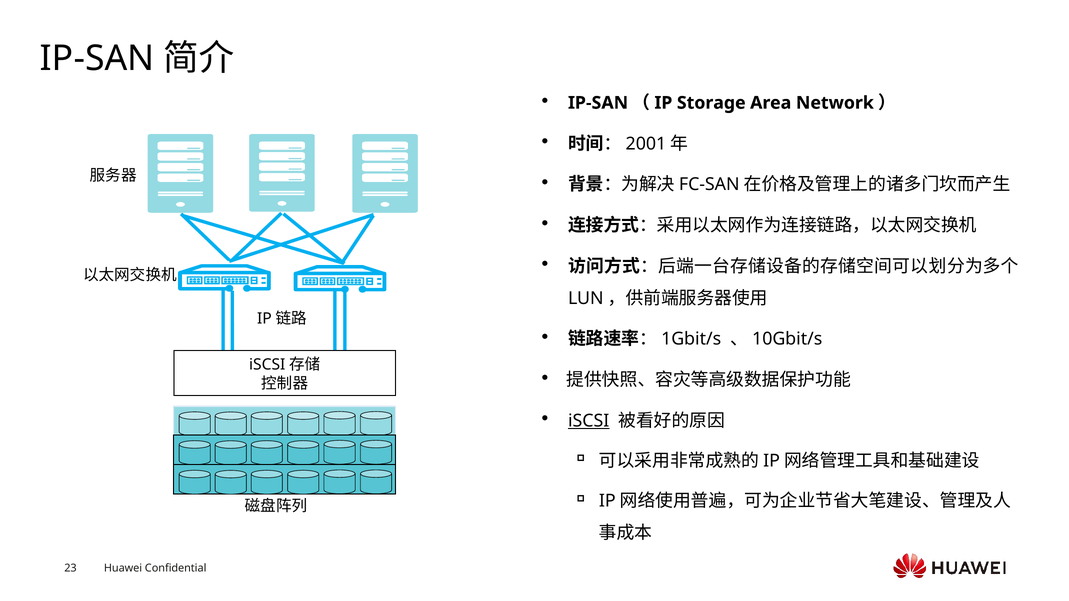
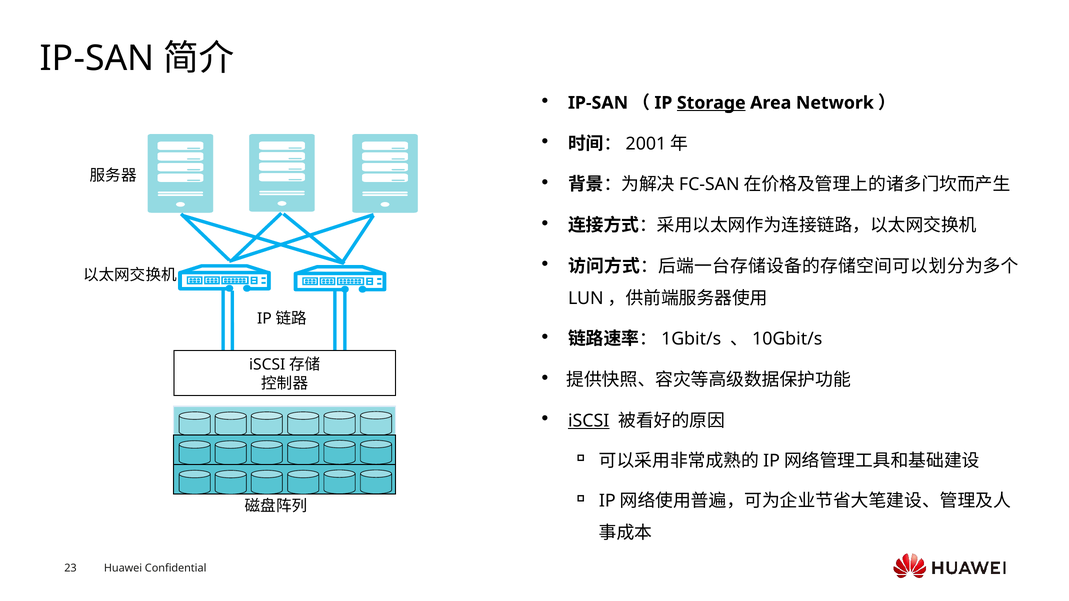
Storage underline: none -> present
